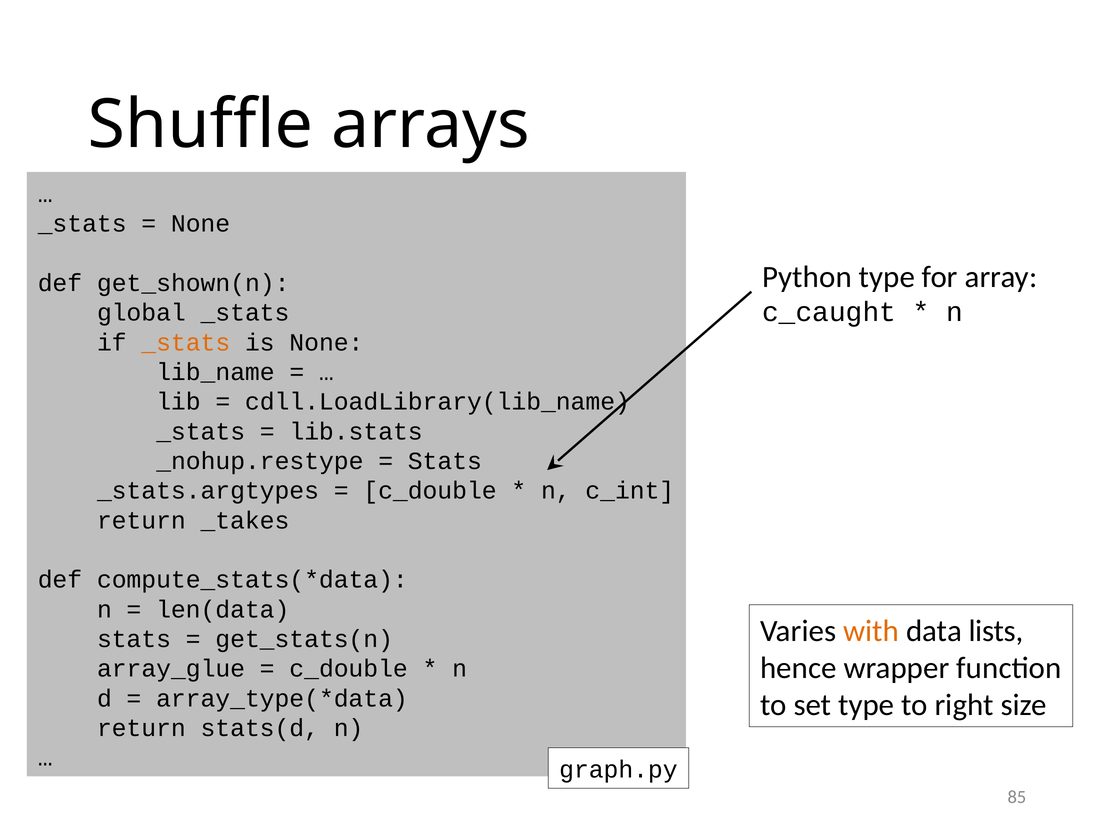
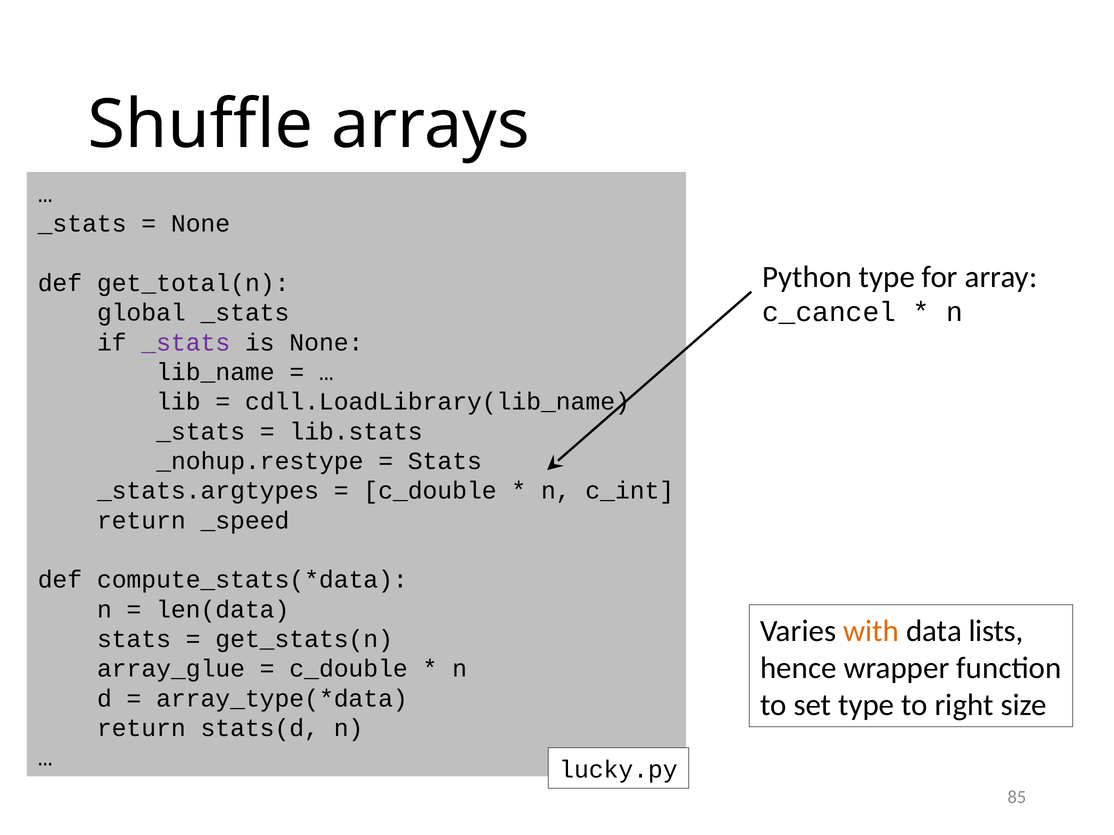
get_shown(n: get_shown(n -> get_total(n
c_caught: c_caught -> c_cancel
_stats at (186, 343) colour: orange -> purple
_takes: _takes -> _speed
graph.py: graph.py -> lucky.py
